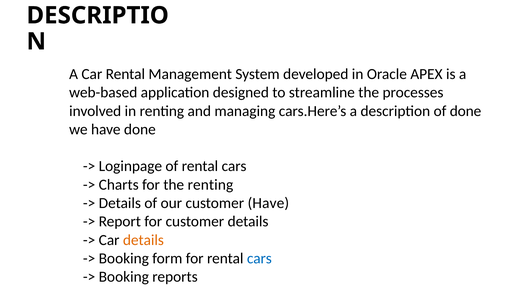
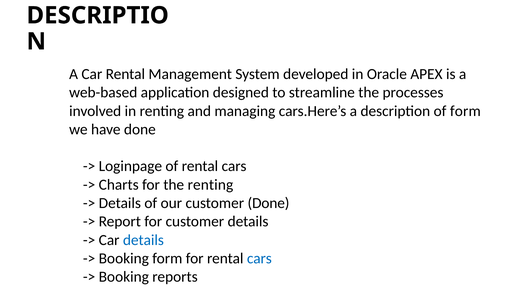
of done: done -> form
customer Have: Have -> Done
details at (143, 240) colour: orange -> blue
